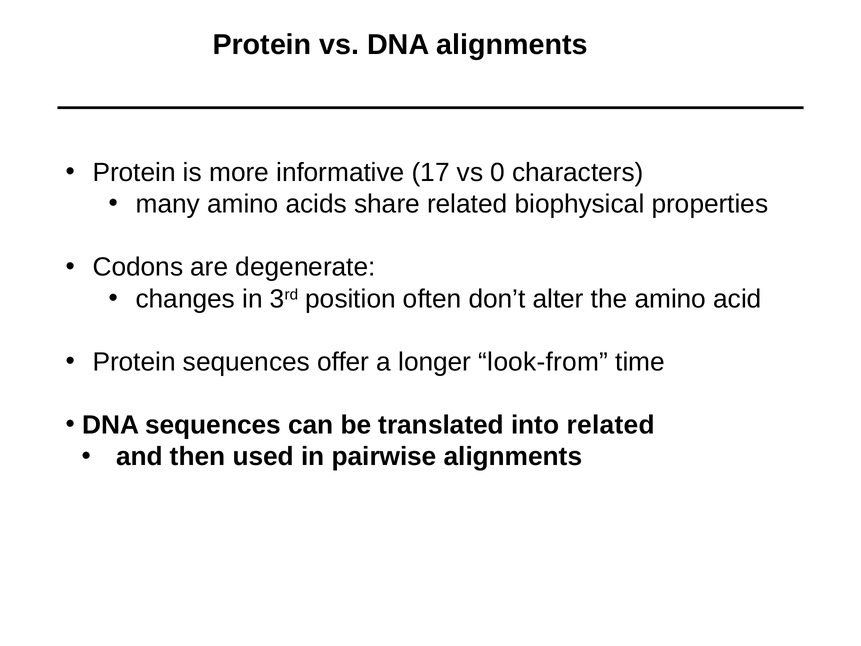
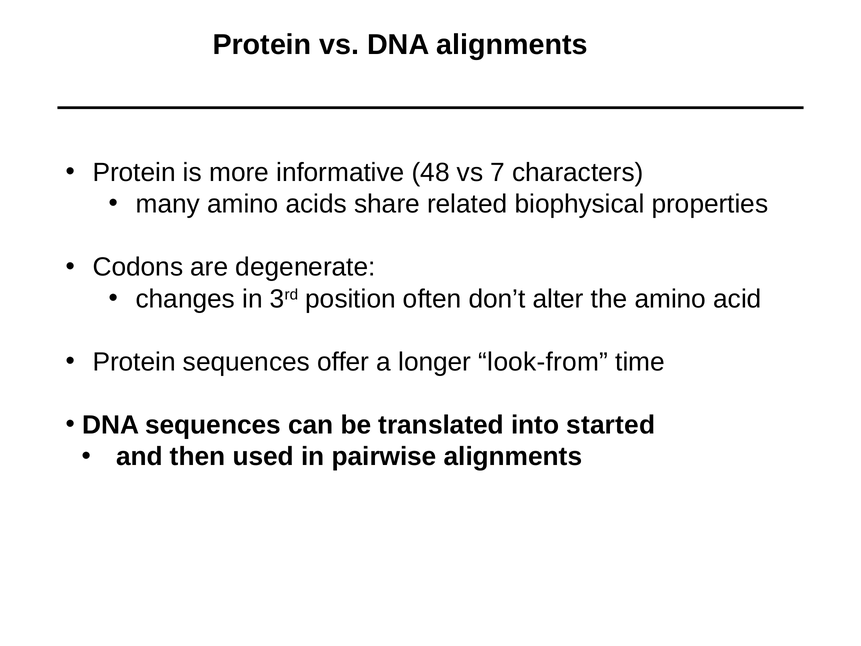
17: 17 -> 48
0: 0 -> 7
into related: related -> started
